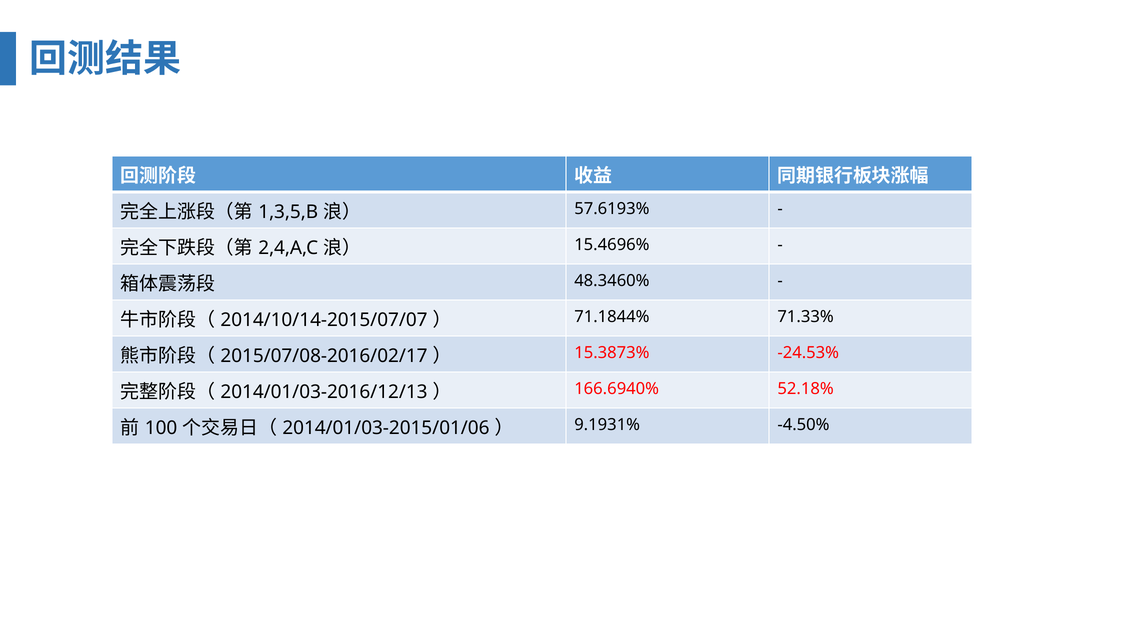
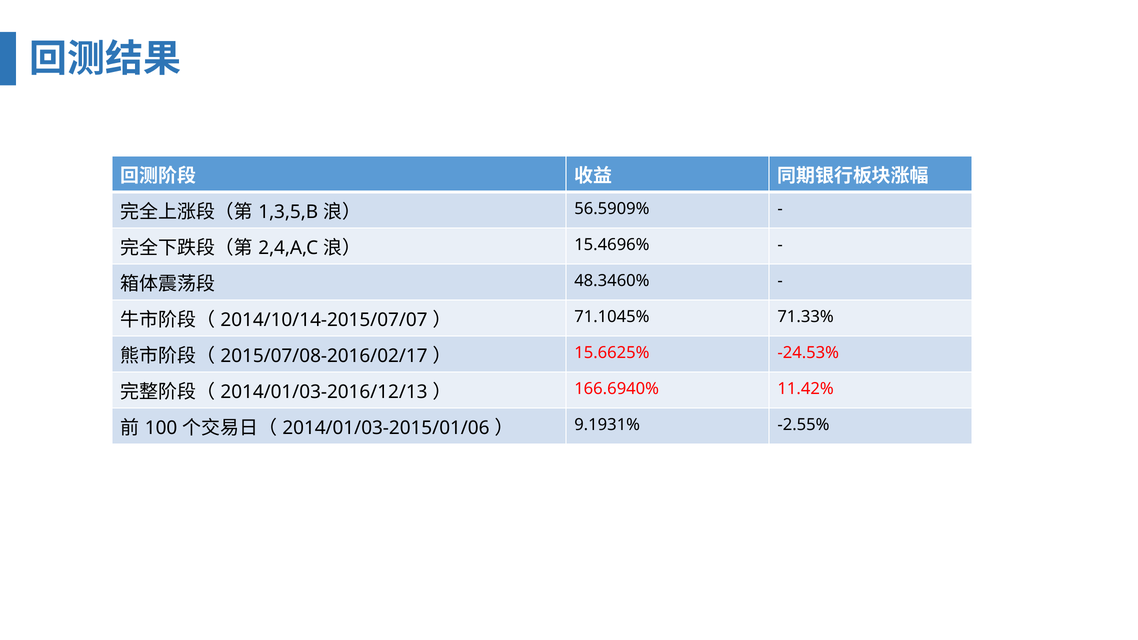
57.6193%: 57.6193% -> 56.5909%
71.1844%: 71.1844% -> 71.1045%
15.3873%: 15.3873% -> 15.6625%
52.18%: 52.18% -> 11.42%
-4.50%: -4.50% -> -2.55%
